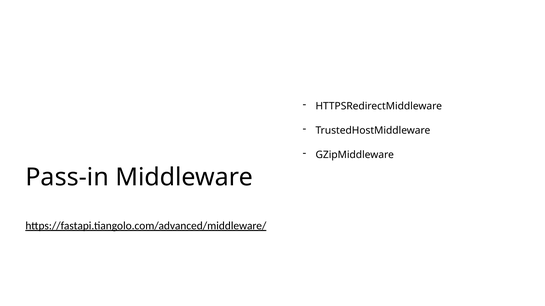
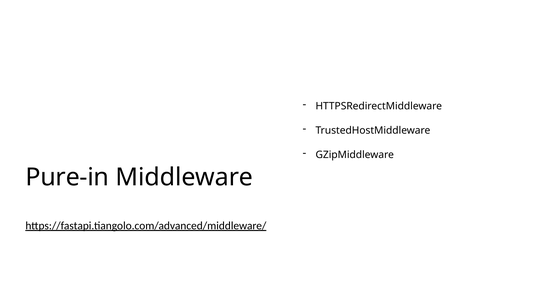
Pass-in: Pass-in -> Pure-in
